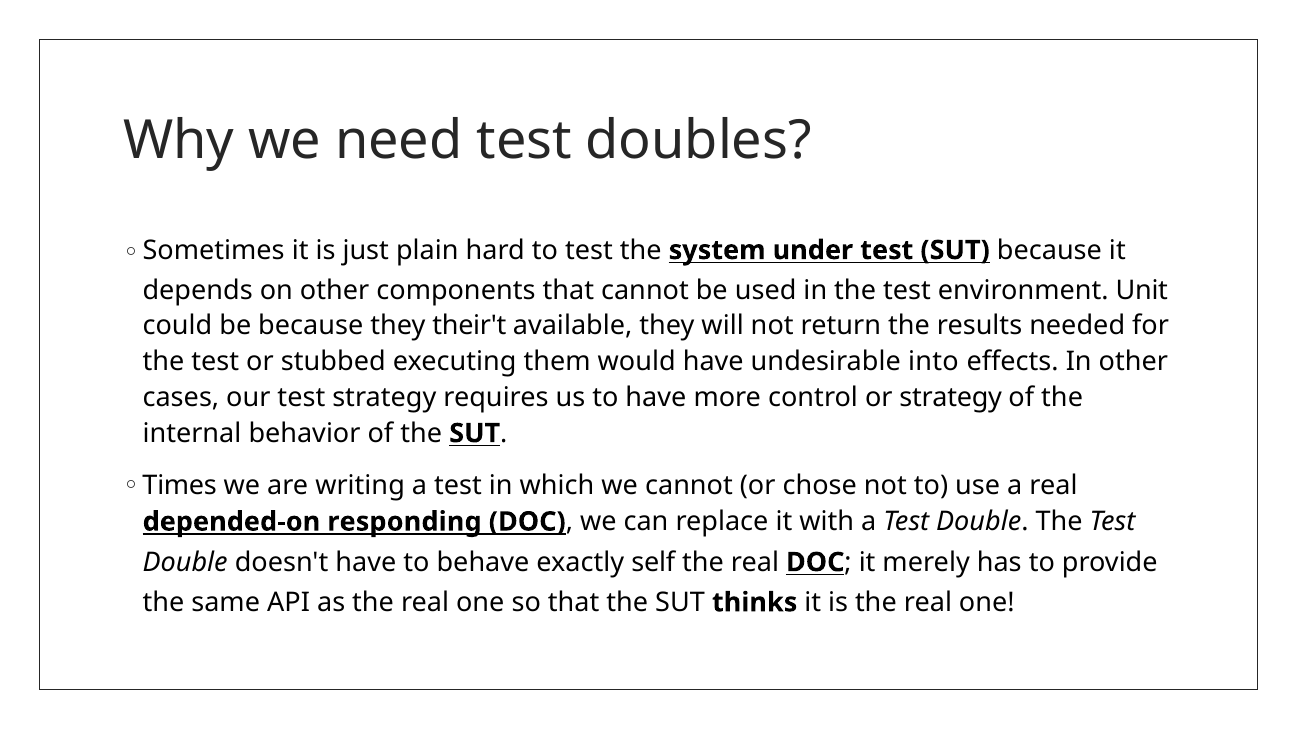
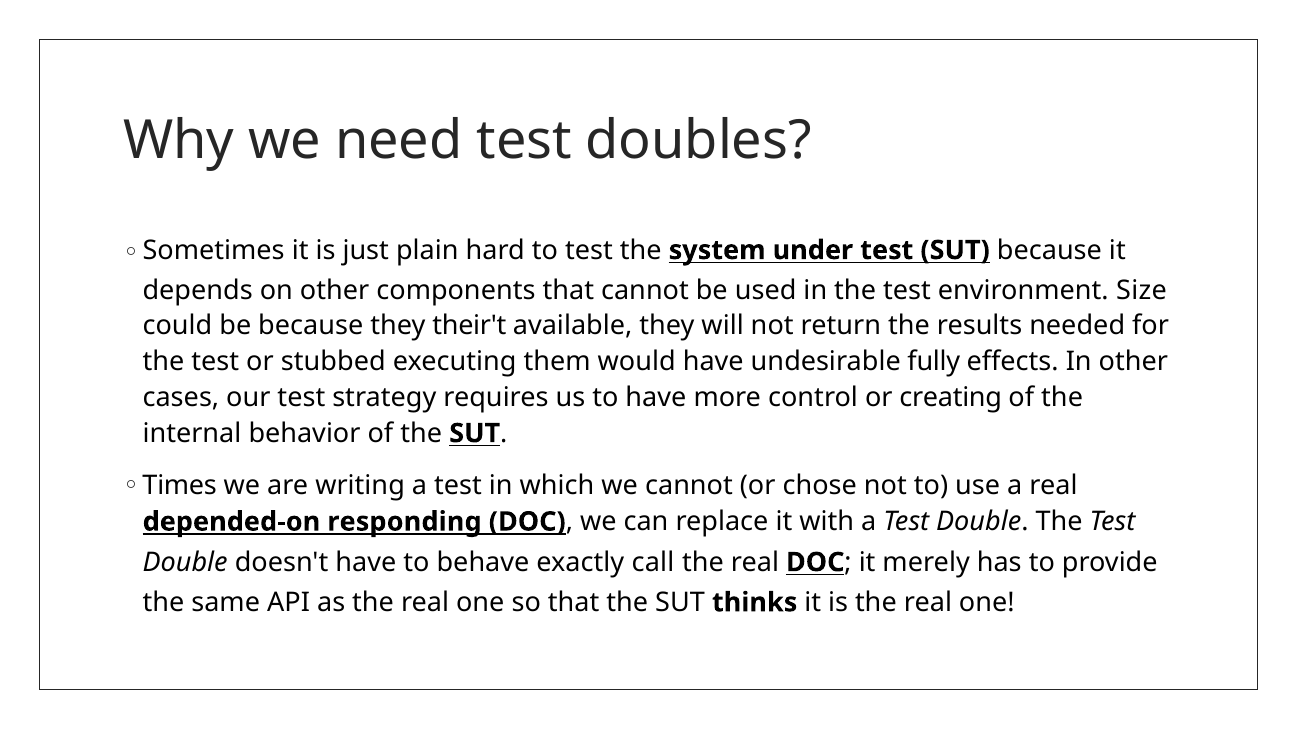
Unit: Unit -> Size
into: into -> fully
or strategy: strategy -> creating
self: self -> call
